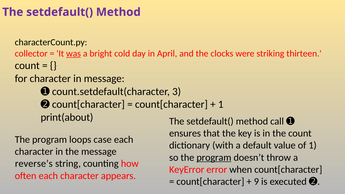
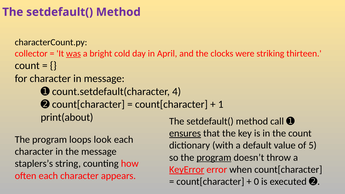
3: 3 -> 4
ensures underline: none -> present
case: case -> look
of 1: 1 -> 5
reverse’s: reverse’s -> staplers’s
KeyError underline: none -> present
9: 9 -> 0
